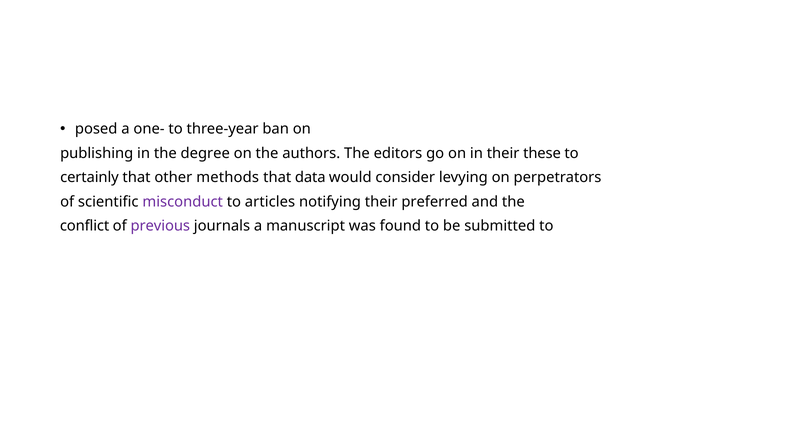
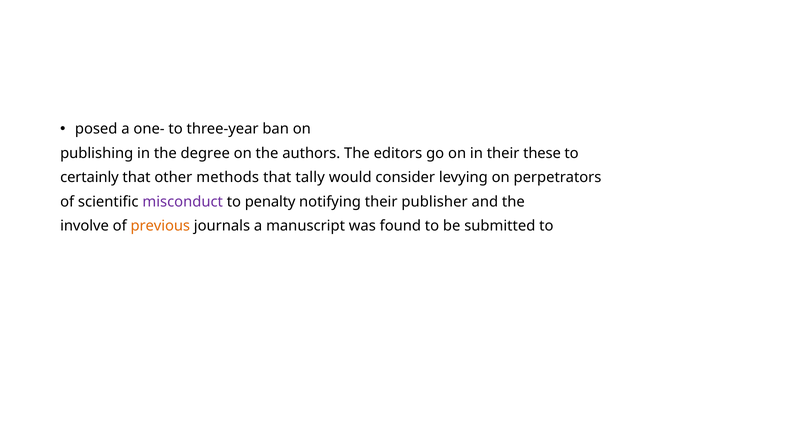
data: data -> tally
articles: articles -> penalty
preferred: preferred -> publisher
conflict: conflict -> involve
previous colour: purple -> orange
